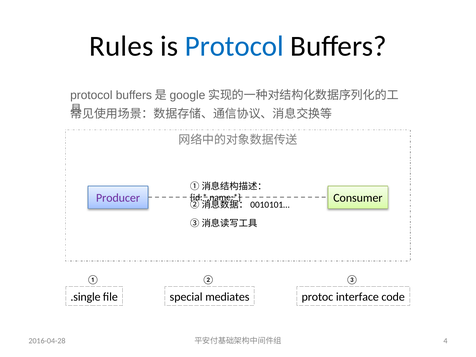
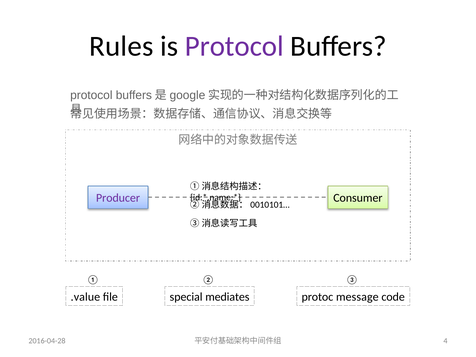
Protocol at (234, 46) colour: blue -> purple
.single: .single -> .value
interface: interface -> message
